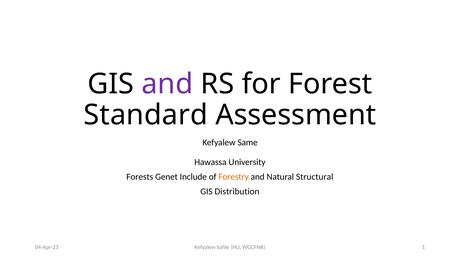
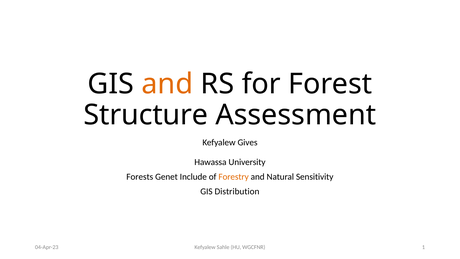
and at (167, 84) colour: purple -> orange
Standard: Standard -> Structure
Same: Same -> Gives
Structural: Structural -> Sensitivity
